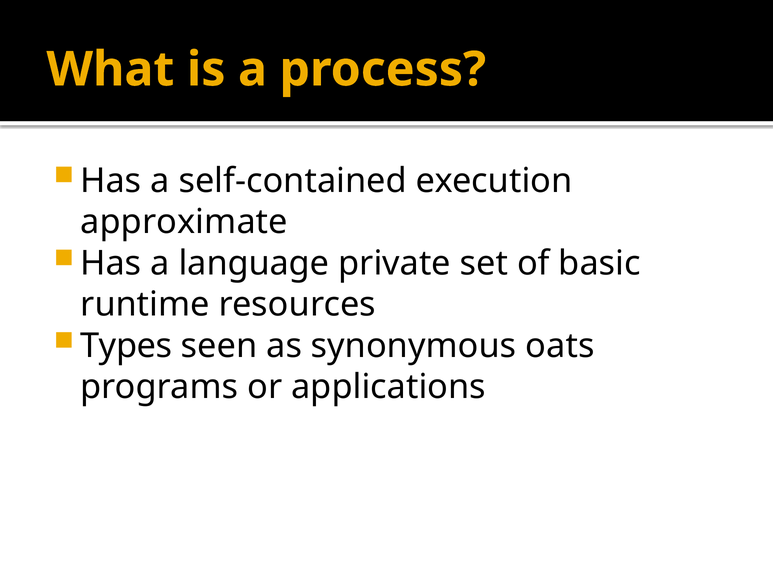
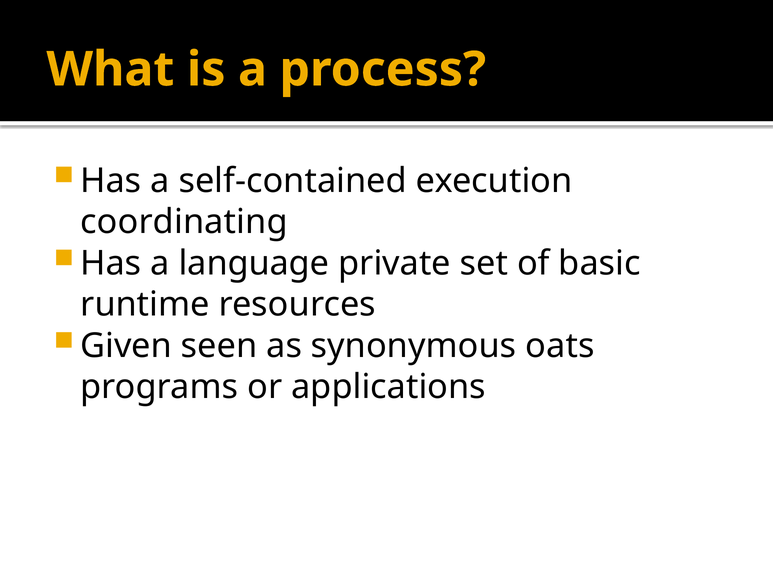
approximate: approximate -> coordinating
Types: Types -> Given
